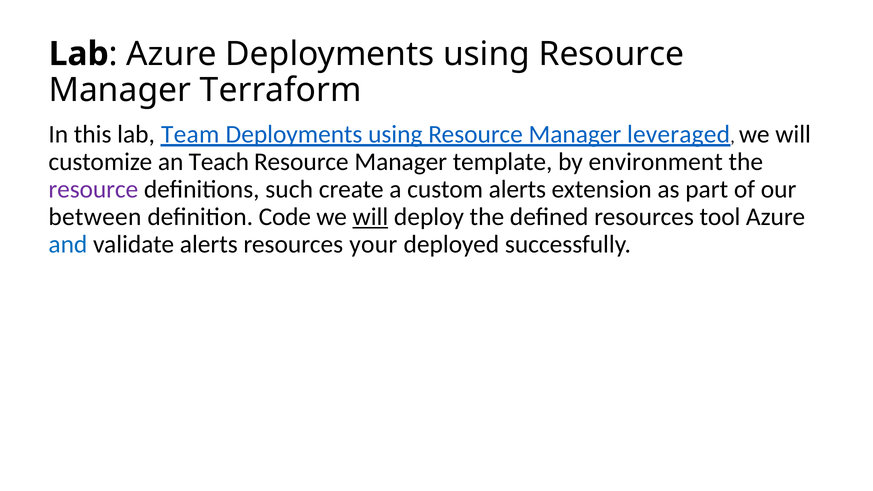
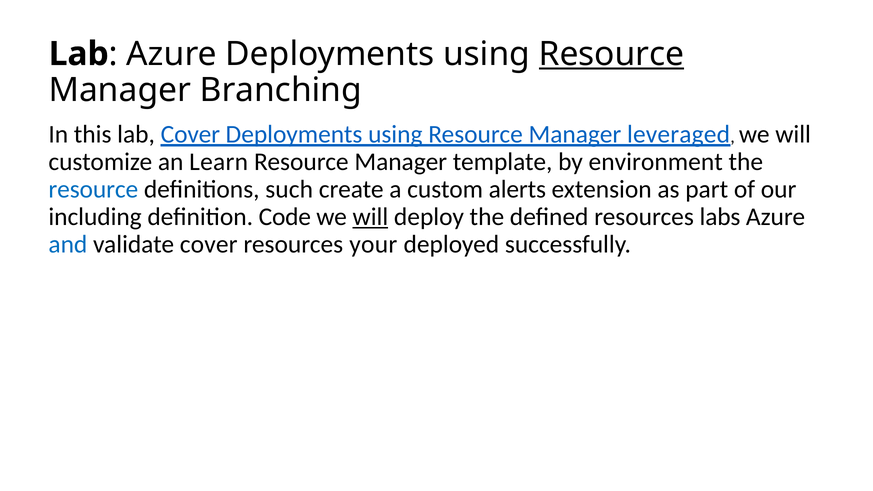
Resource at (611, 54) underline: none -> present
Terraform: Terraform -> Branching
lab Team: Team -> Cover
Teach: Teach -> Learn
resource at (93, 189) colour: purple -> blue
between: between -> including
tool: tool -> labs
validate alerts: alerts -> cover
